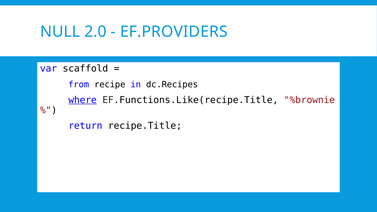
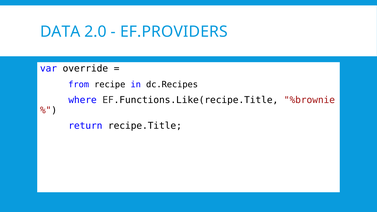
NULL: NULL -> DATA
scaffold: scaffold -> override
where underline: present -> none
